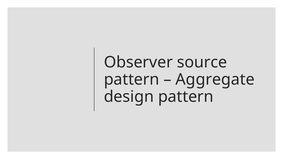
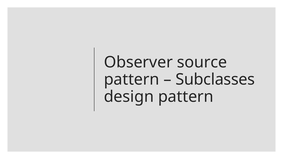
Aggregate: Aggregate -> Subclasses
